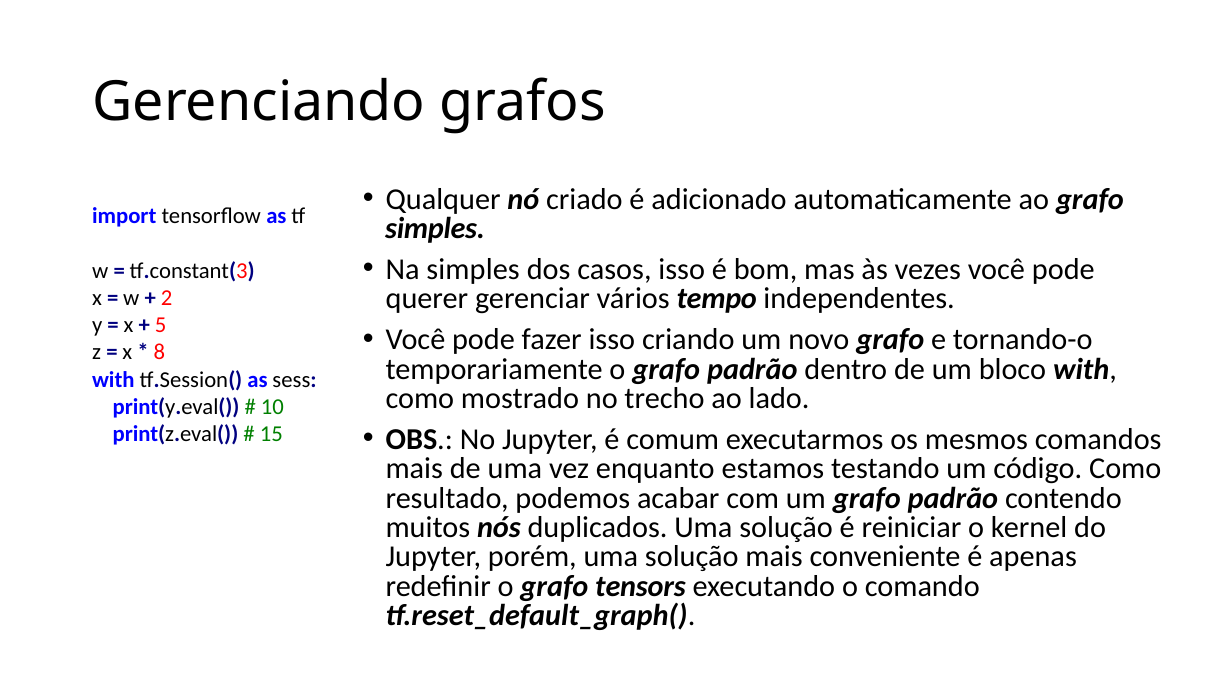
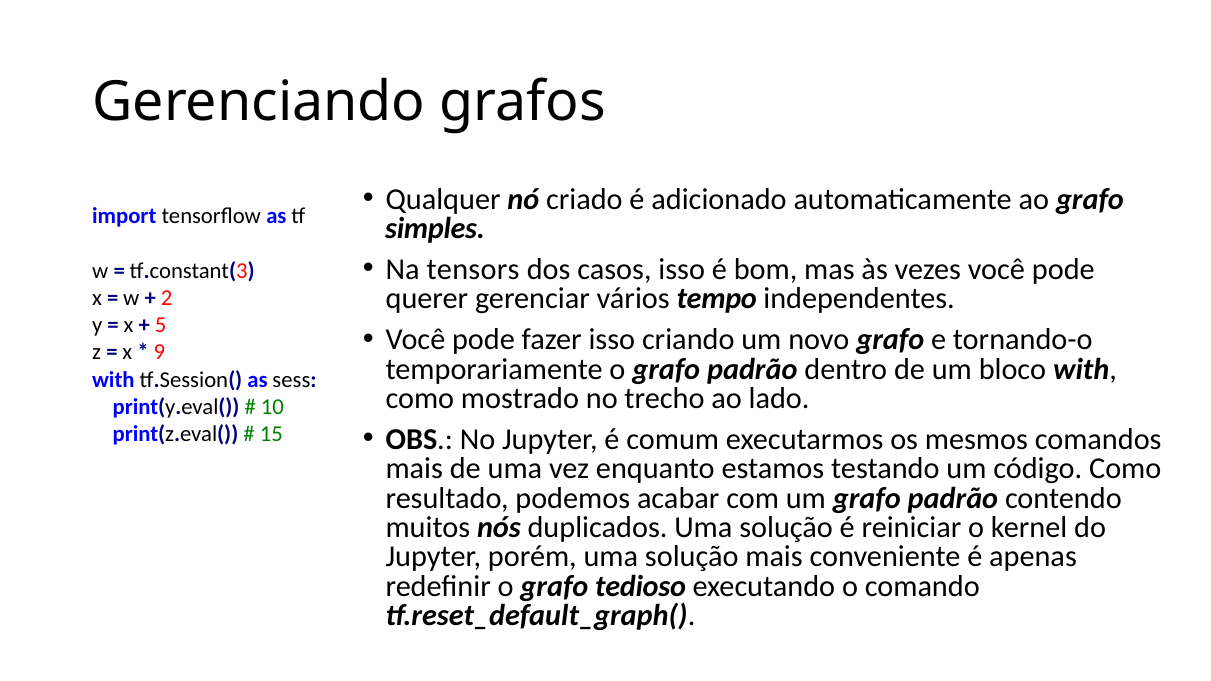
Na simples: simples -> tensors
8: 8 -> 9
tensors: tensors -> tedioso
